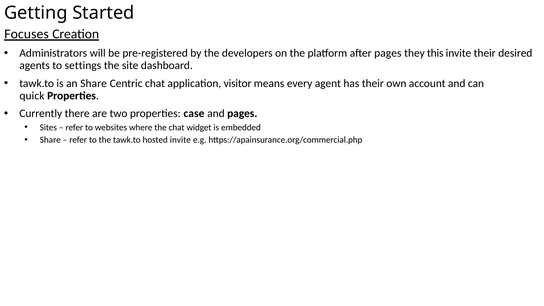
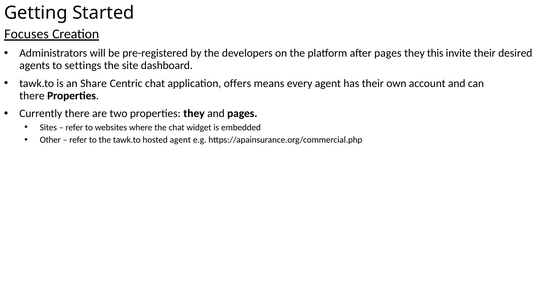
visitor: visitor -> offers
quick at (32, 96): quick -> there
properties case: case -> they
Share at (50, 140): Share -> Other
hosted invite: invite -> agent
